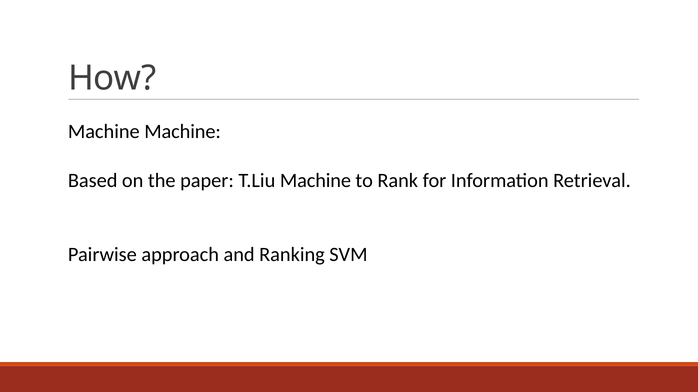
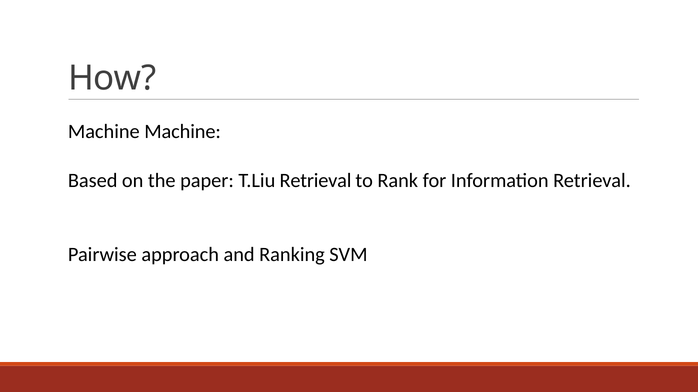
T.Liu Machine: Machine -> Retrieval
